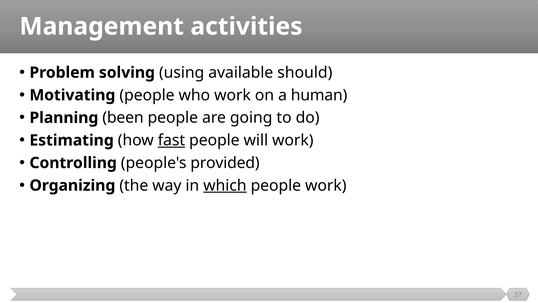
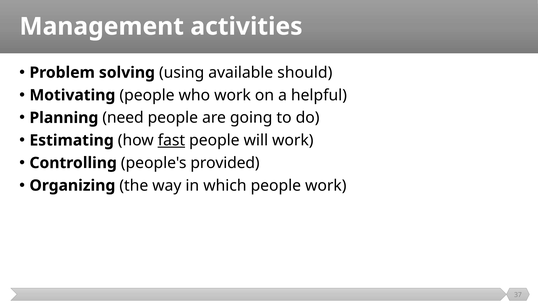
human: human -> helpful
been: been -> need
which underline: present -> none
